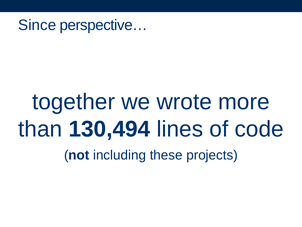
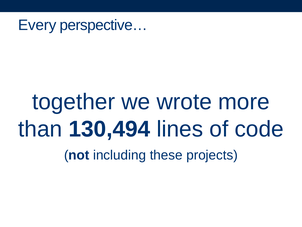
Since: Since -> Every
